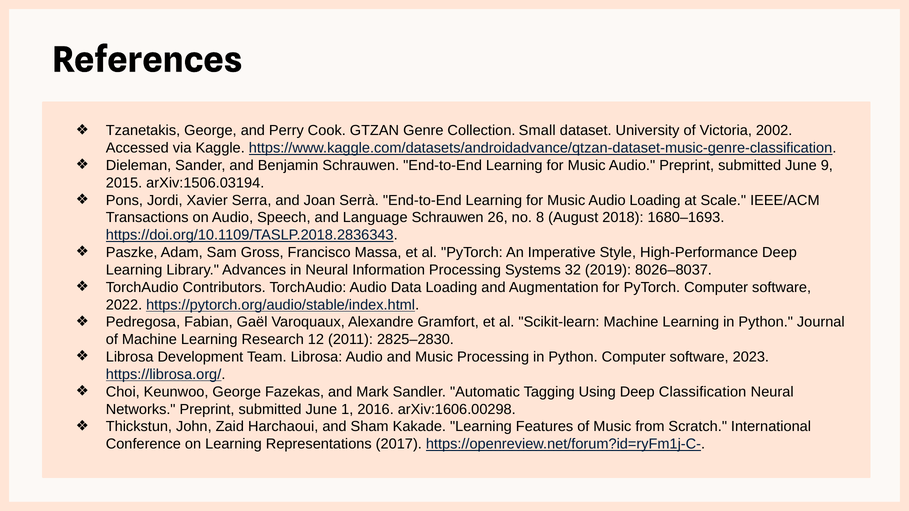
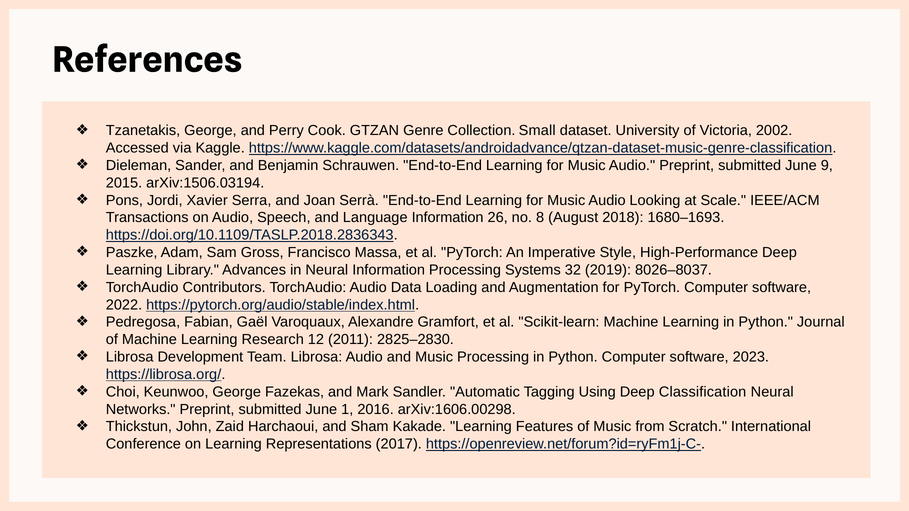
Audio Loading: Loading -> Looking
Language Schrauwen: Schrauwen -> Information
